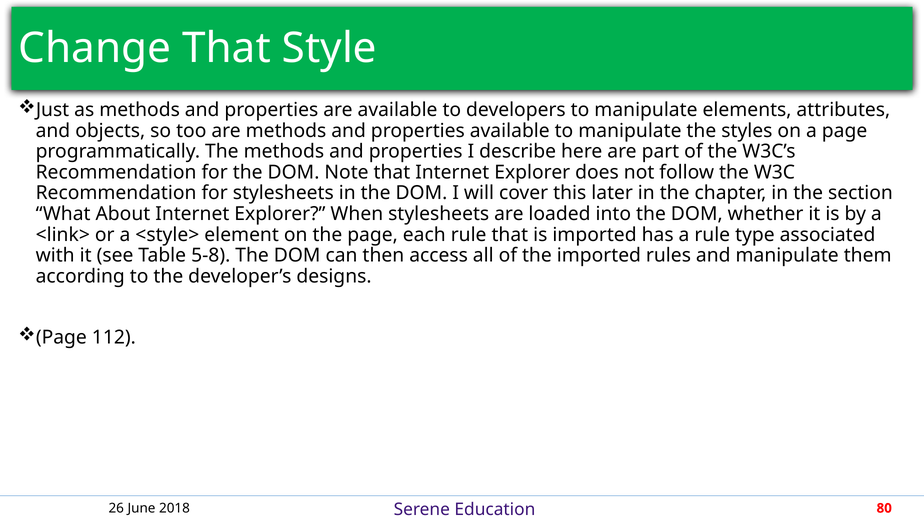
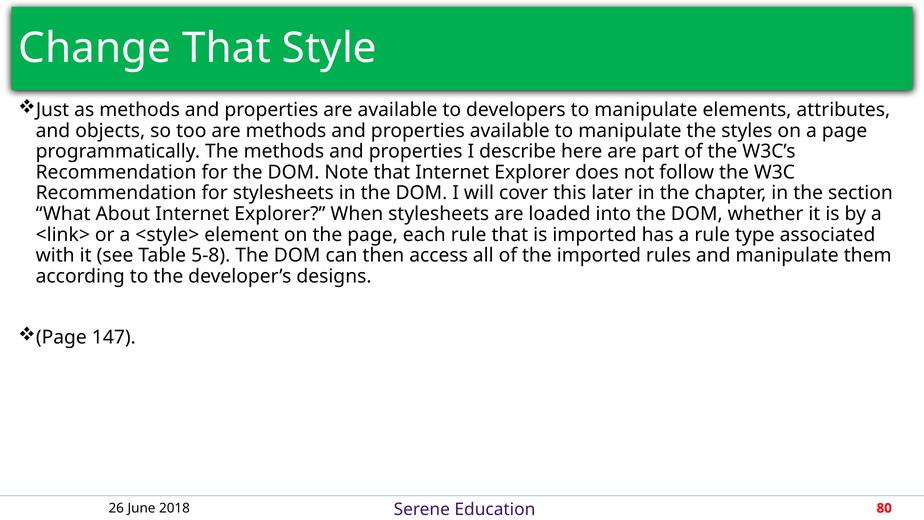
112: 112 -> 147
